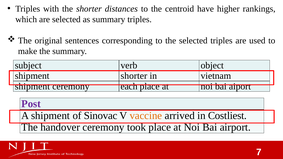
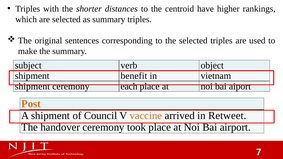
shipment shorter: shorter -> benefit
Post colour: purple -> orange
Sinovac: Sinovac -> Council
Costliest: Costliest -> Retweet
